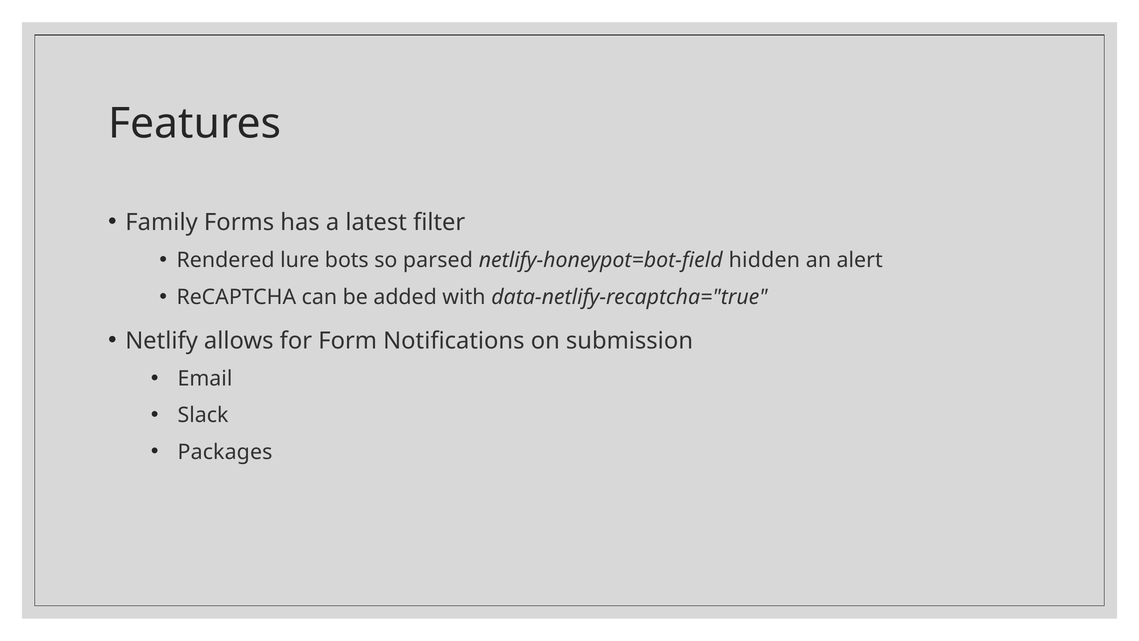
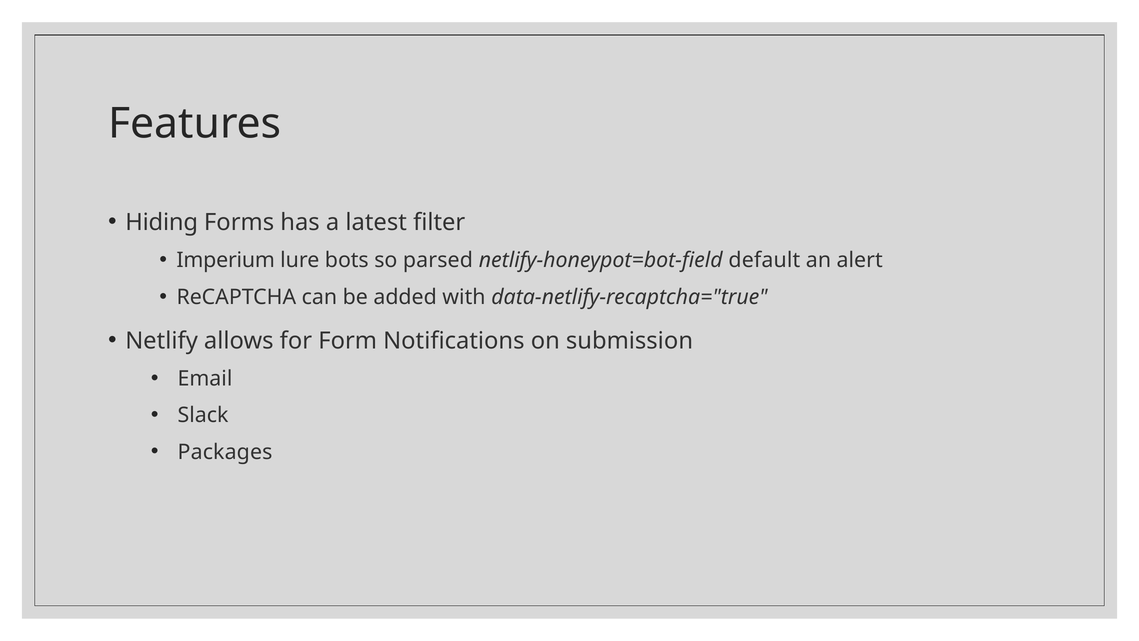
Family: Family -> Hiding
Rendered: Rendered -> Imperium
hidden: hidden -> default
